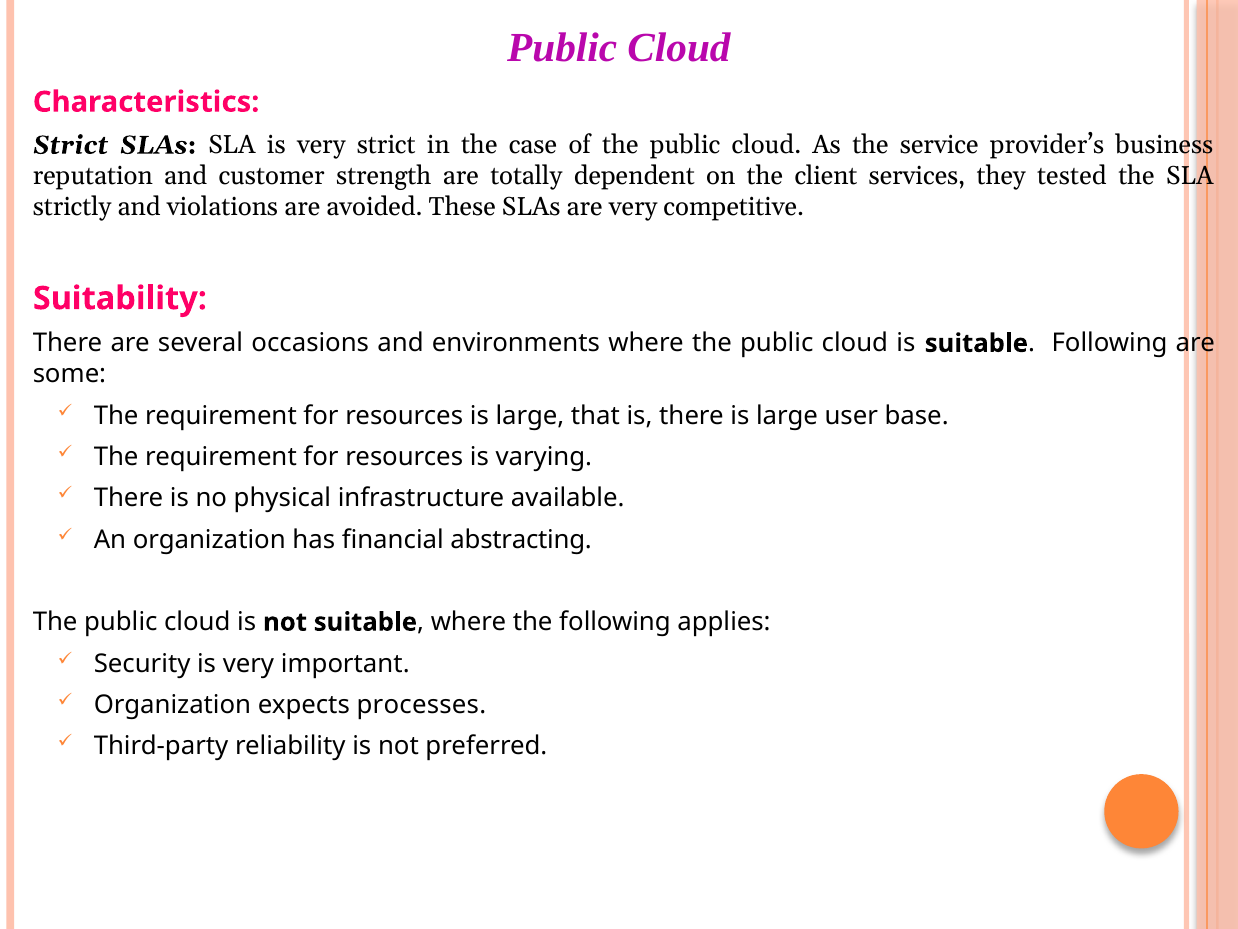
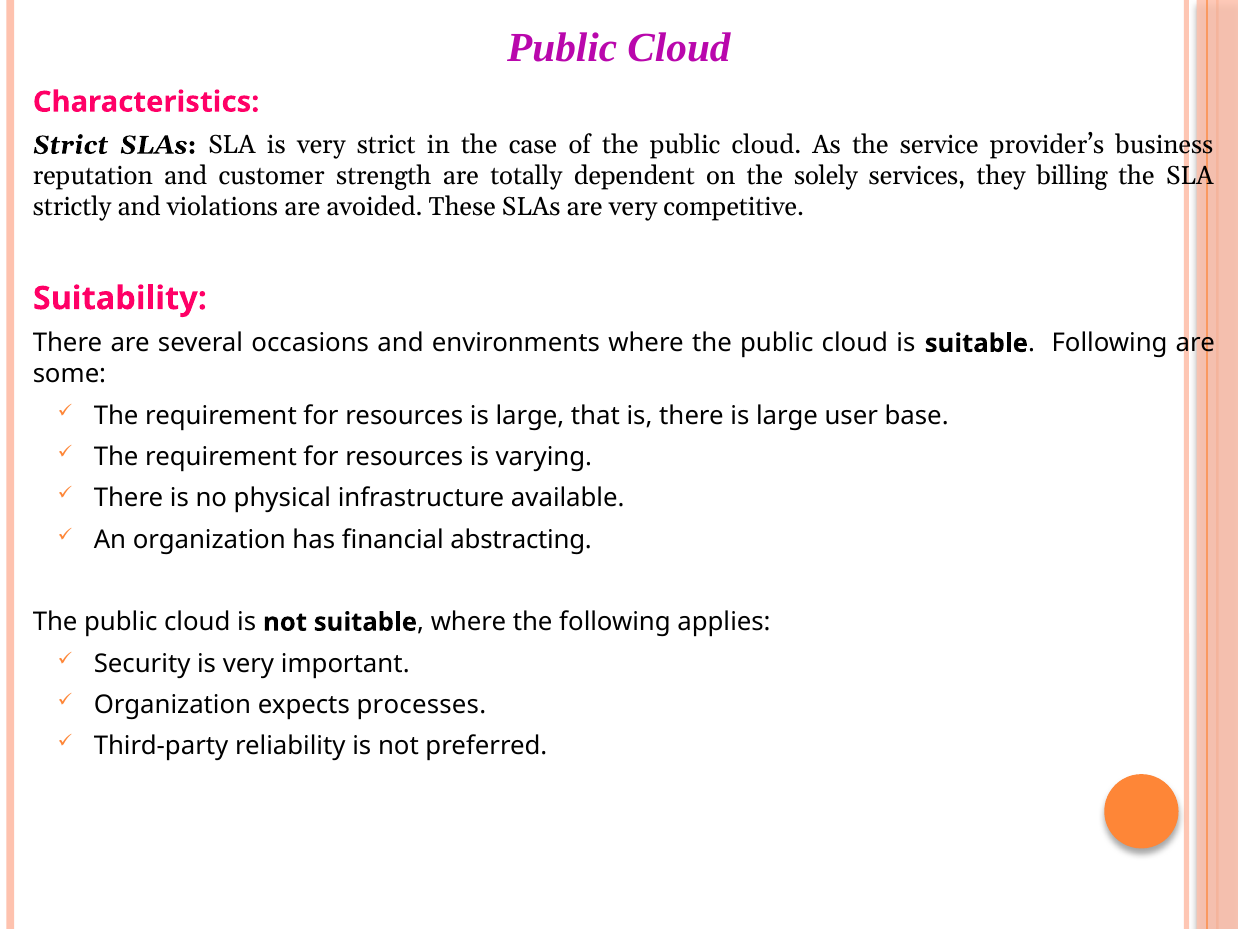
client: client -> solely
tested: tested -> billing
